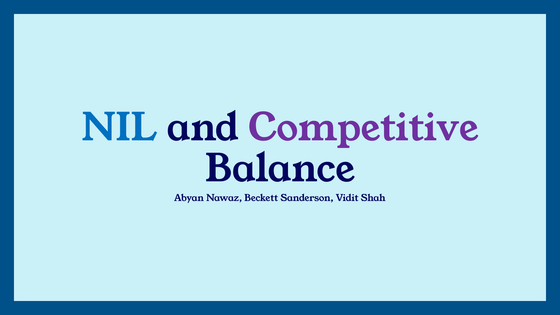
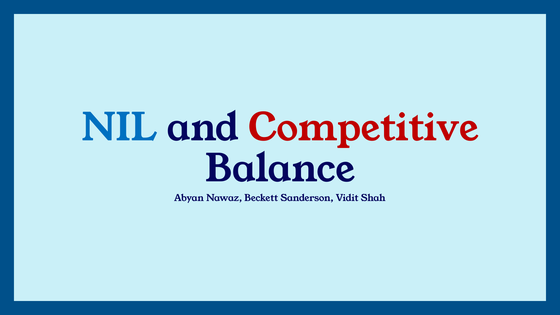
Competitive colour: purple -> red
